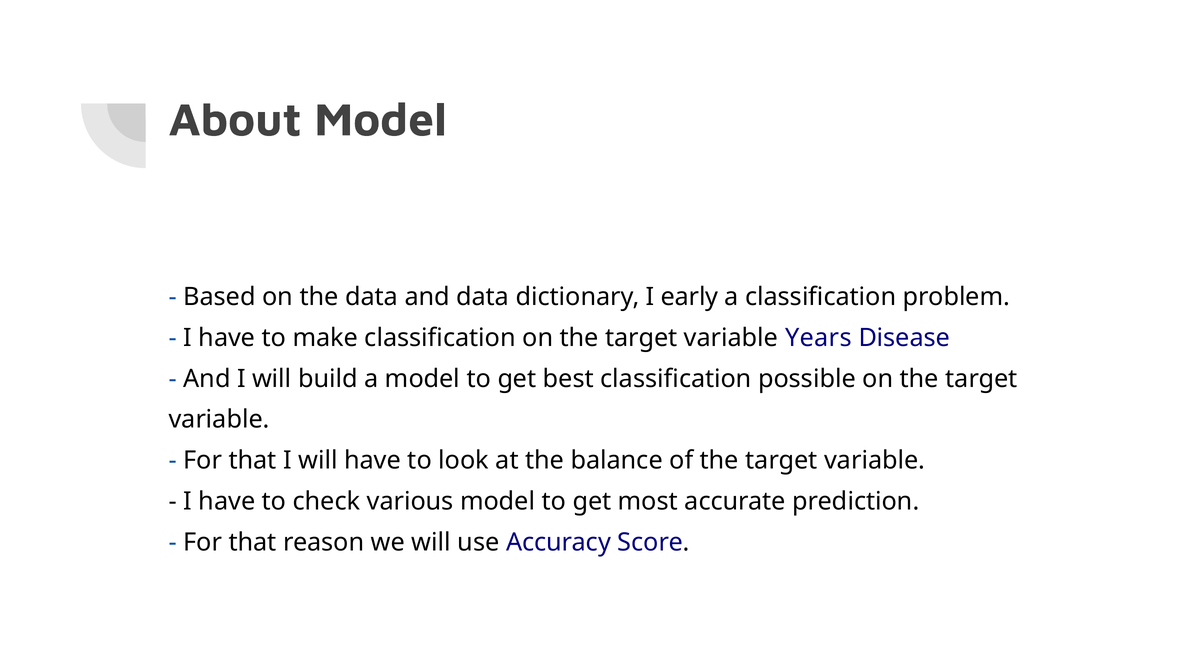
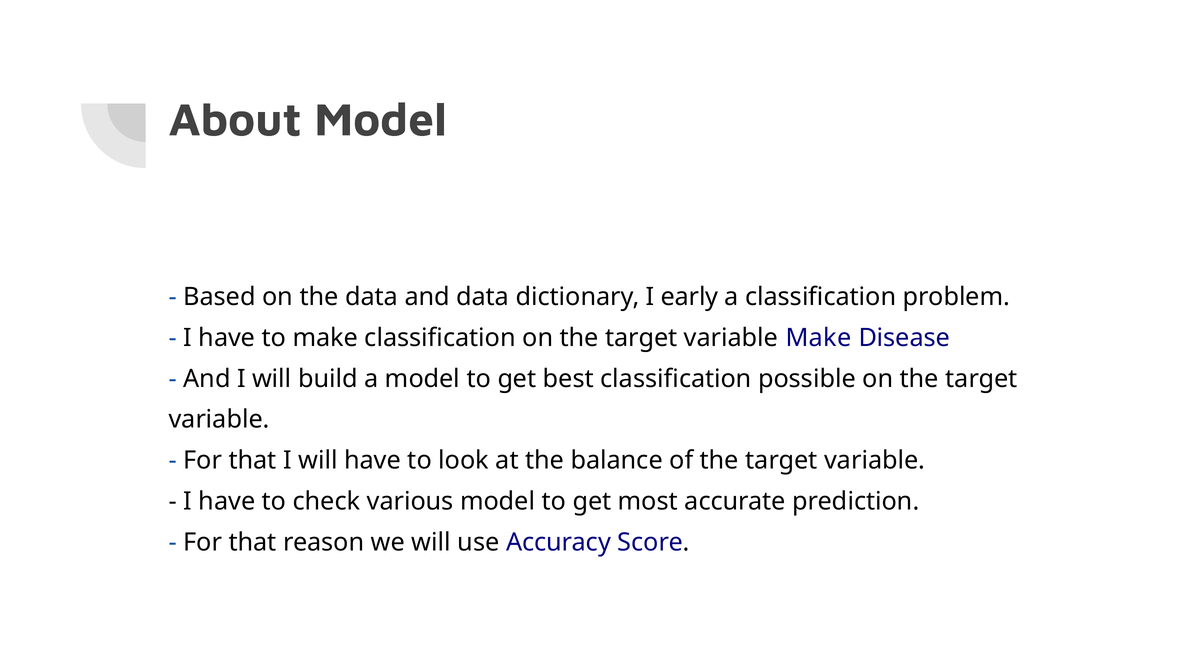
variable Years: Years -> Make
